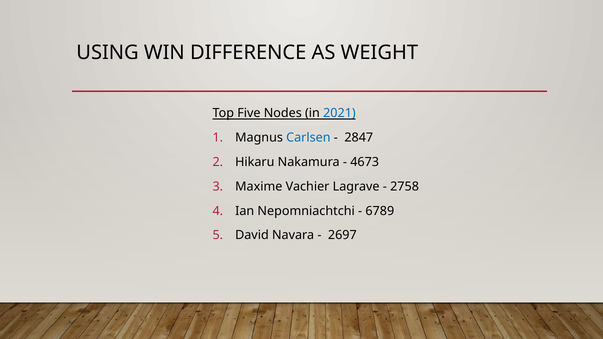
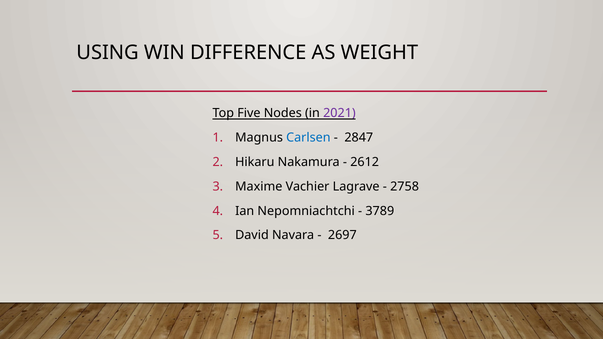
2021 colour: blue -> purple
4673: 4673 -> 2612
6789: 6789 -> 3789
